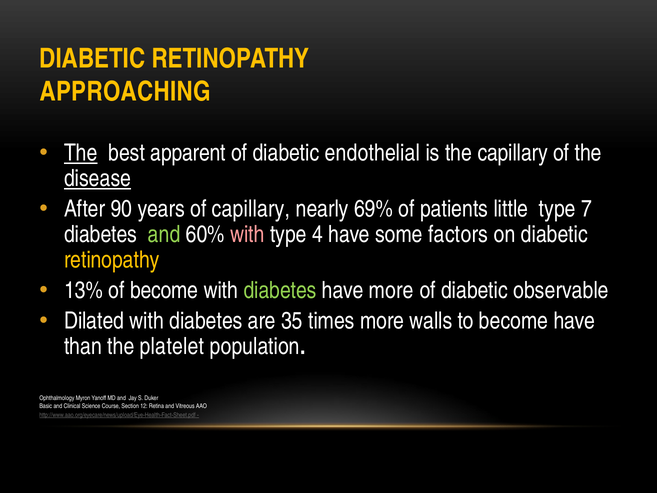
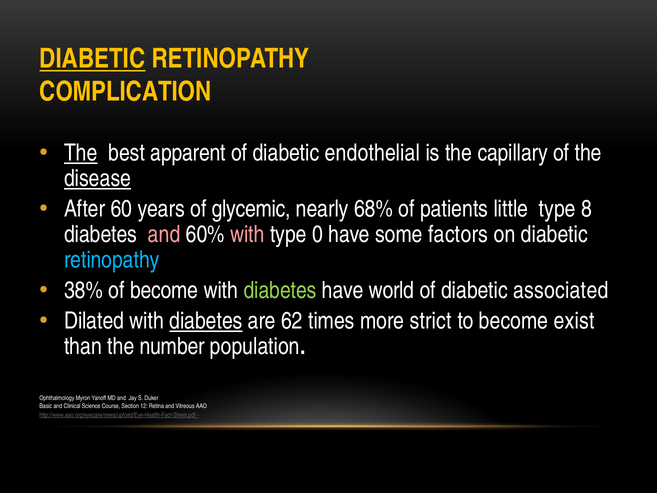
DIABETIC at (92, 59) underline: none -> present
APPROACHING: APPROACHING -> COMPLICATION
90: 90 -> 60
of capillary: capillary -> glycemic
69%: 69% -> 68%
7: 7 -> 8
and at (164, 234) colour: light green -> pink
4: 4 -> 0
retinopathy at (112, 260) colour: yellow -> light blue
13%: 13% -> 38%
have more: more -> world
observable: observable -> associated
diabetes at (206, 321) underline: none -> present
35: 35 -> 62
walls: walls -> strict
become have: have -> exist
platelet: platelet -> number
